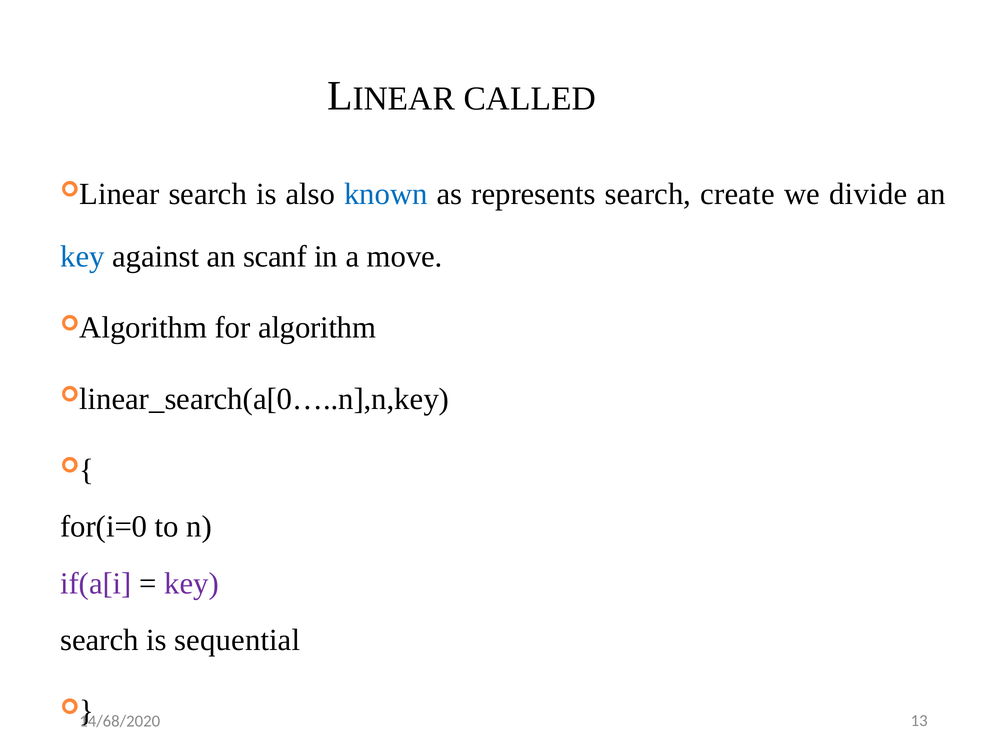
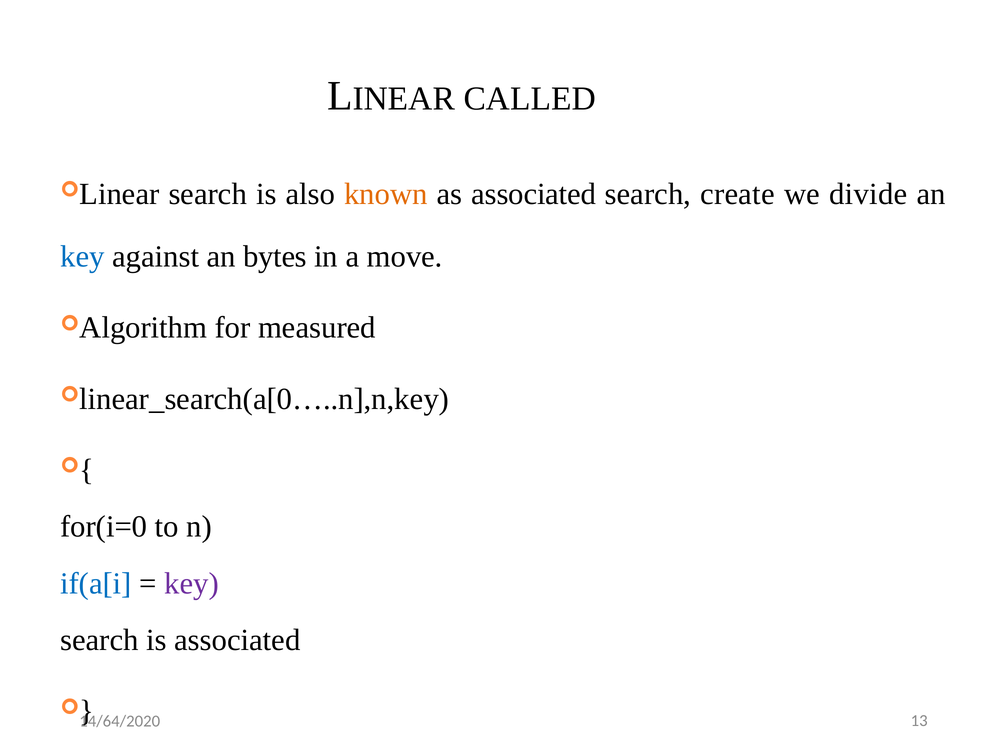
known colour: blue -> orange
as represents: represents -> associated
scanf: scanf -> bytes
algorithm: algorithm -> measured
if(a[i colour: purple -> blue
is sequential: sequential -> associated
14/68/2020: 14/68/2020 -> 14/64/2020
